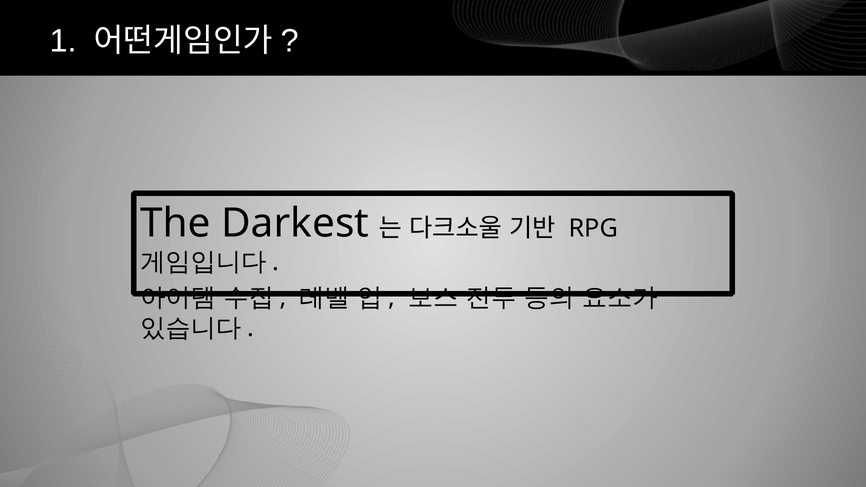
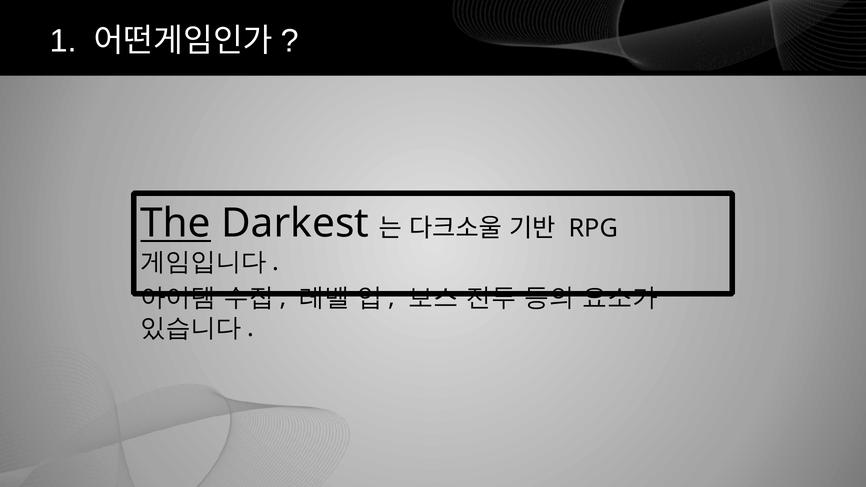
The underline: none -> present
